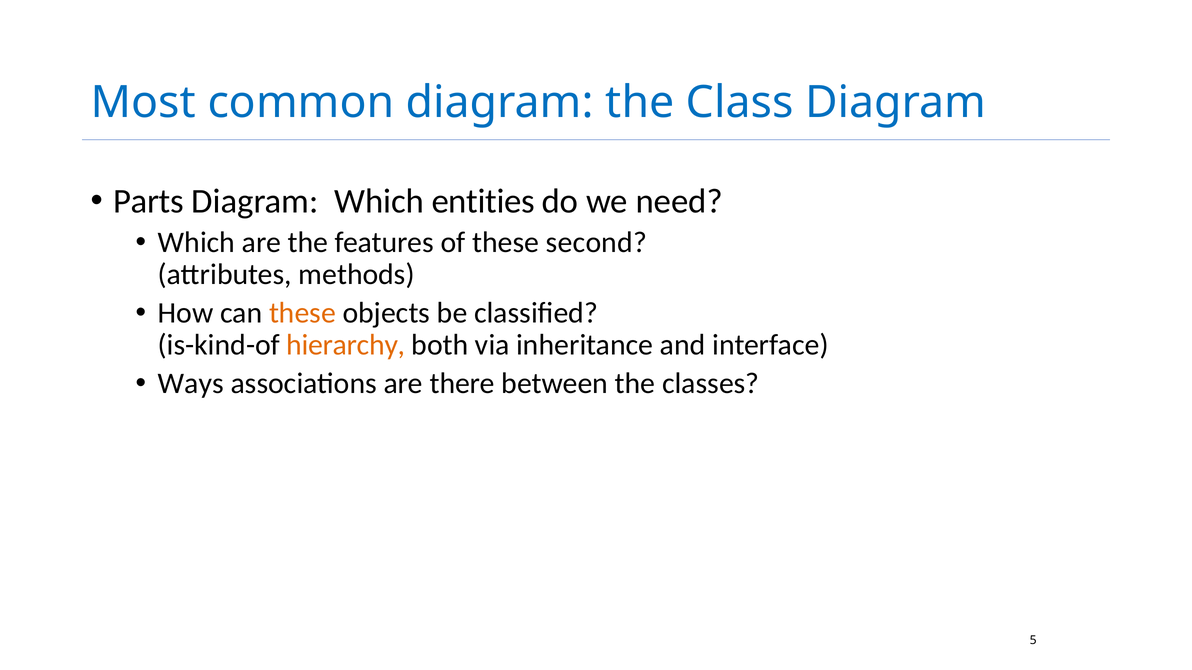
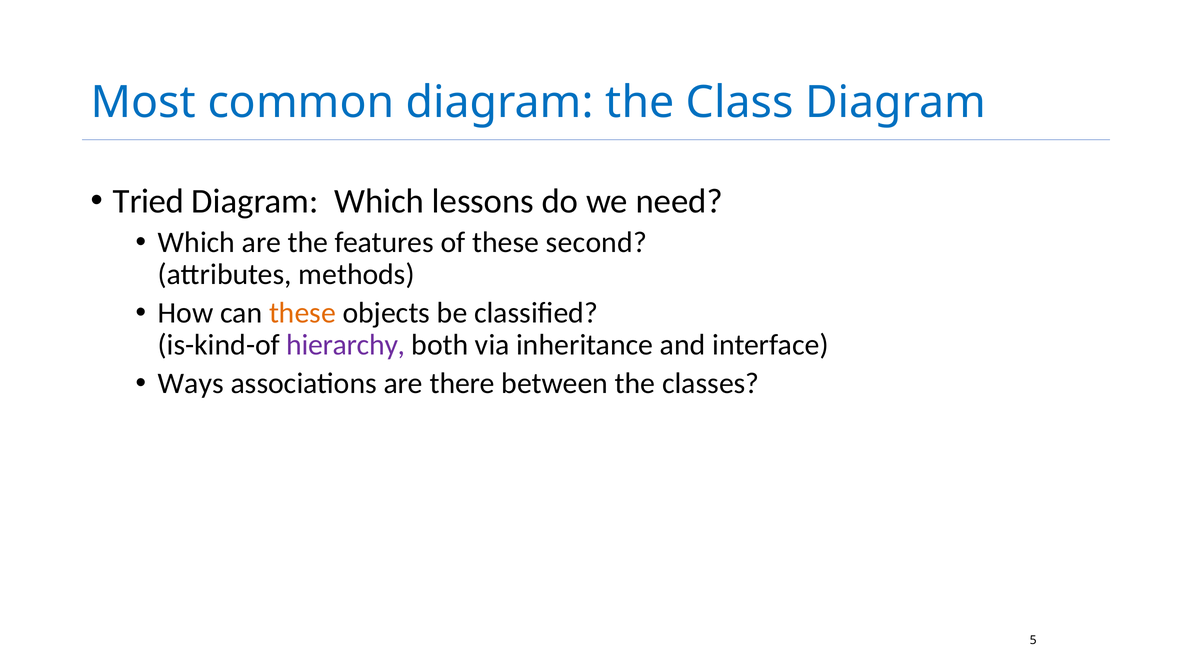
Parts: Parts -> Tried
entities: entities -> lessons
hierarchy colour: orange -> purple
